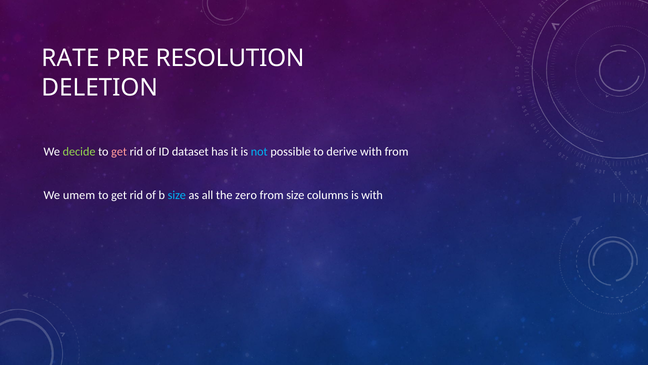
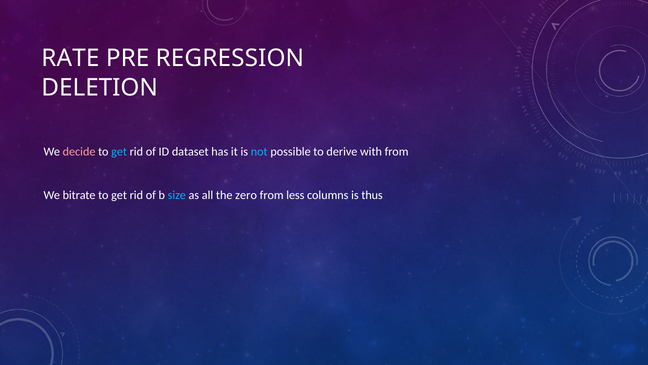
RESOLUTION: RESOLUTION -> REGRESSION
decide colour: light green -> pink
get at (119, 151) colour: pink -> light blue
umem: umem -> bitrate
from size: size -> less
is with: with -> thus
